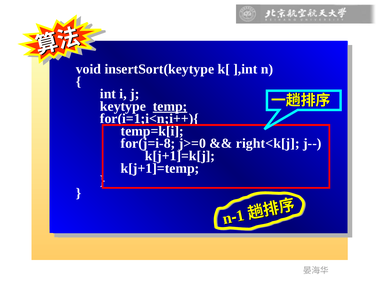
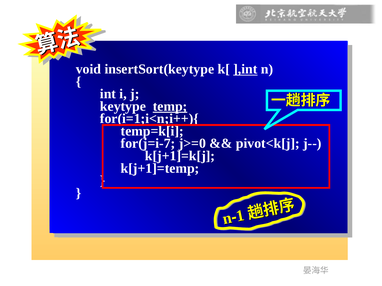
],int underline: none -> present
for(j=i-8: for(j=i-8 -> for(j=i-7
right<k[j: right<k[j -> pivot<k[j
